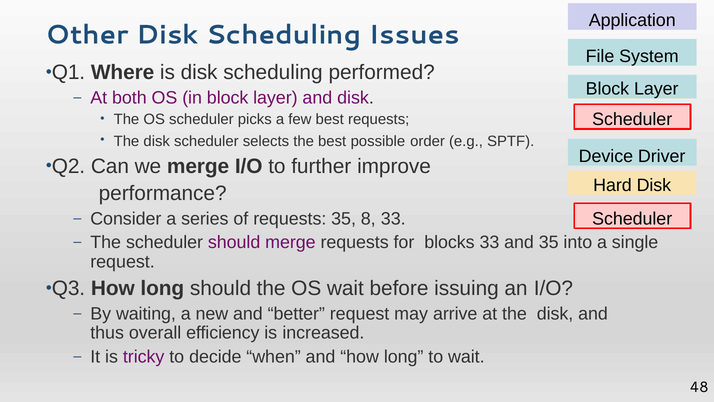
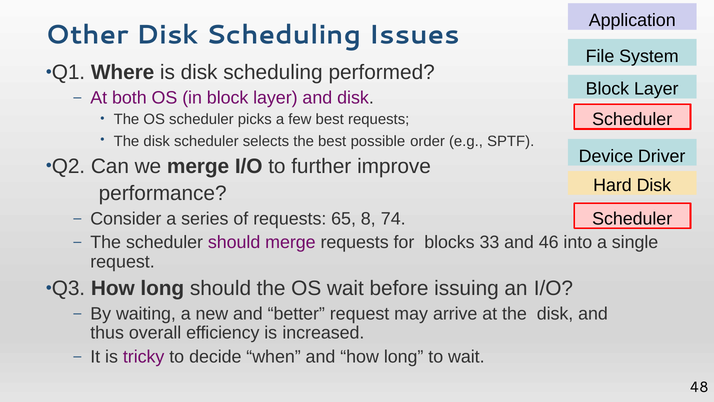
requests 35: 35 -> 65
8 33: 33 -> 74
and 35: 35 -> 46
